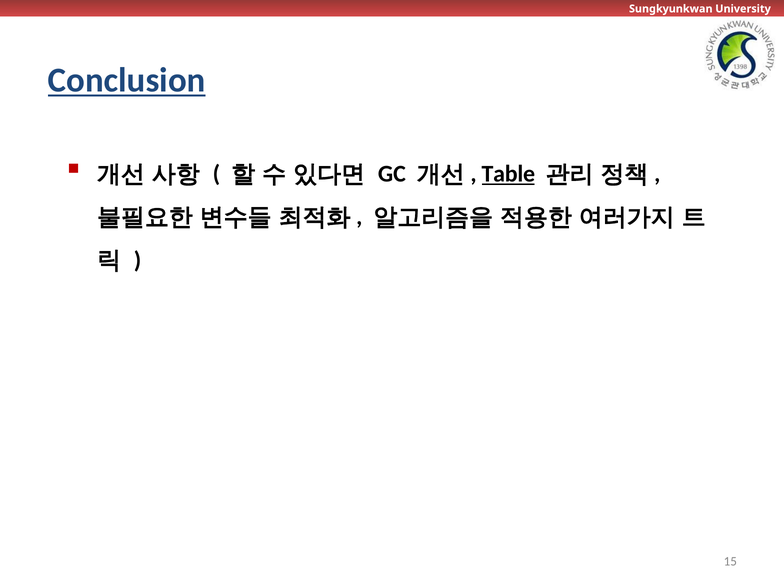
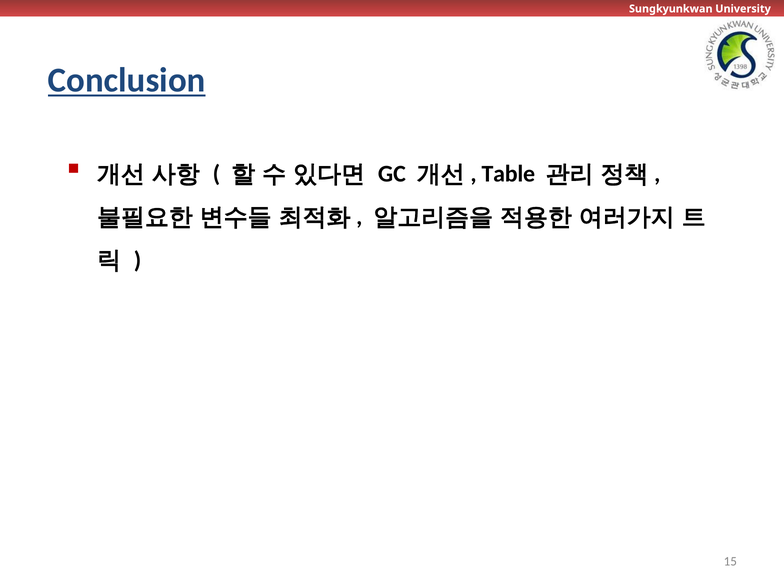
Table underline: present -> none
